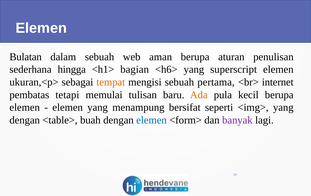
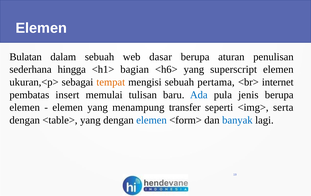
aman: aman -> dasar
tetapi: tetapi -> insert
Ada colour: orange -> blue
kecil: kecil -> jenis
bersifat: bersifat -> transfer
<img> yang: yang -> serta
<table> buah: buah -> yang
banyak colour: purple -> blue
